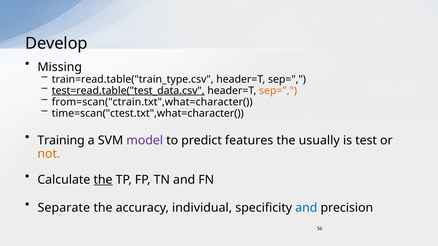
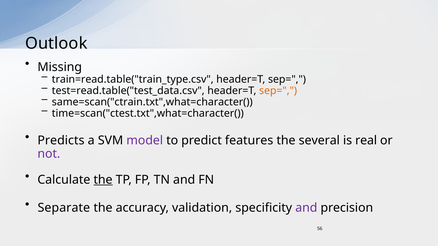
Develop: Develop -> Outlook
test=read.table("test_data.csv underline: present -> none
from=scan("ctrain.txt",what=character(: from=scan("ctrain.txt",what=character( -> same=scan("ctrain.txt",what=character(
Training: Training -> Predicts
usually: usually -> several
test: test -> real
not colour: orange -> purple
individual: individual -> validation
and at (306, 208) colour: blue -> purple
